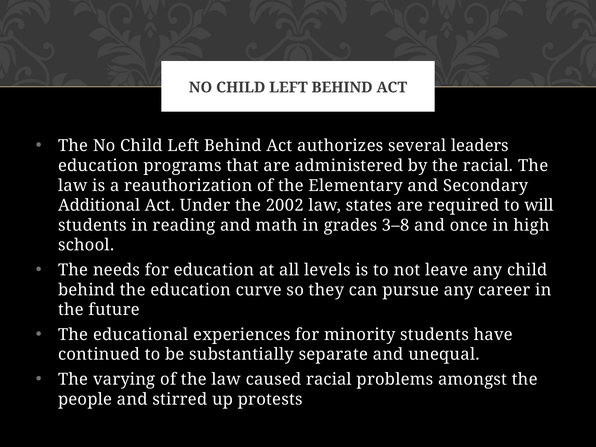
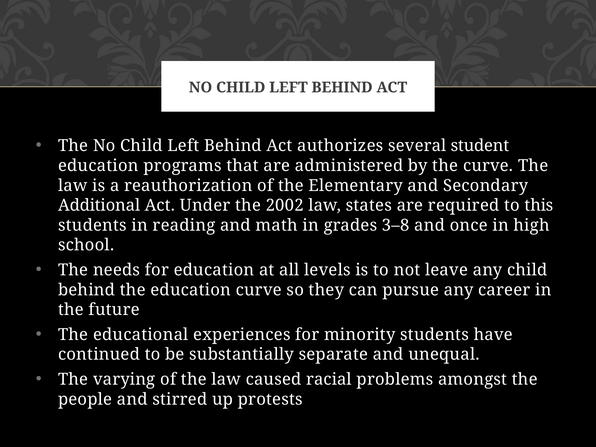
leaders: leaders -> student
the racial: racial -> curve
will: will -> this
